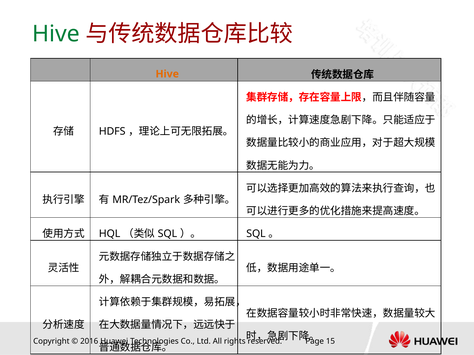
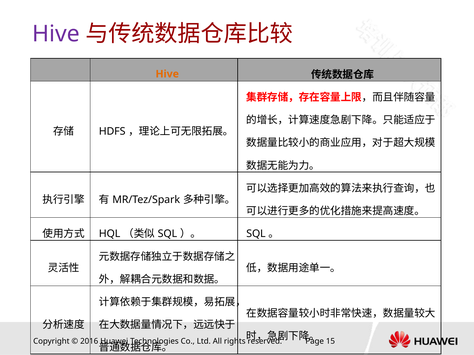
Hive at (56, 34) colour: green -> purple
